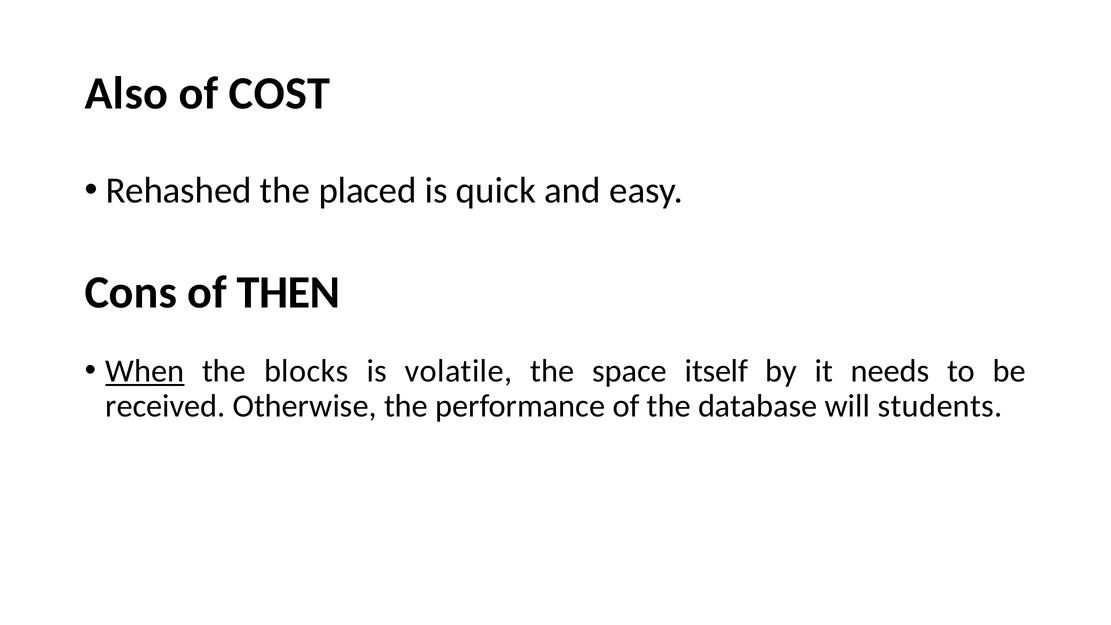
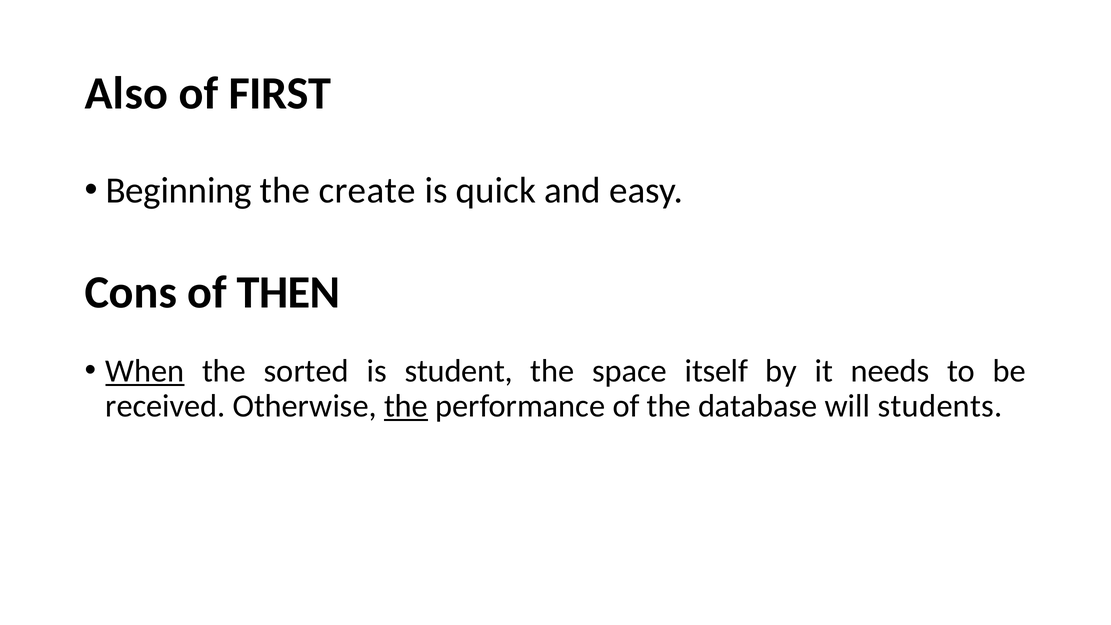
COST: COST -> FIRST
Rehashed: Rehashed -> Beginning
placed: placed -> create
blocks: blocks -> sorted
volatile: volatile -> student
the at (406, 406) underline: none -> present
